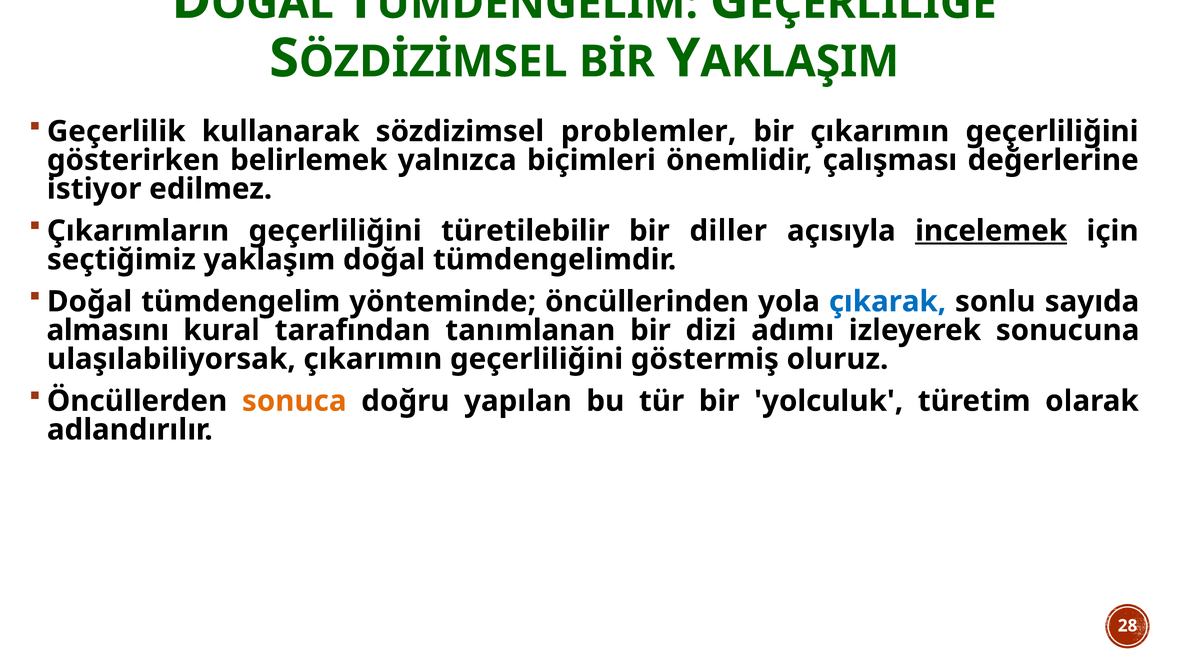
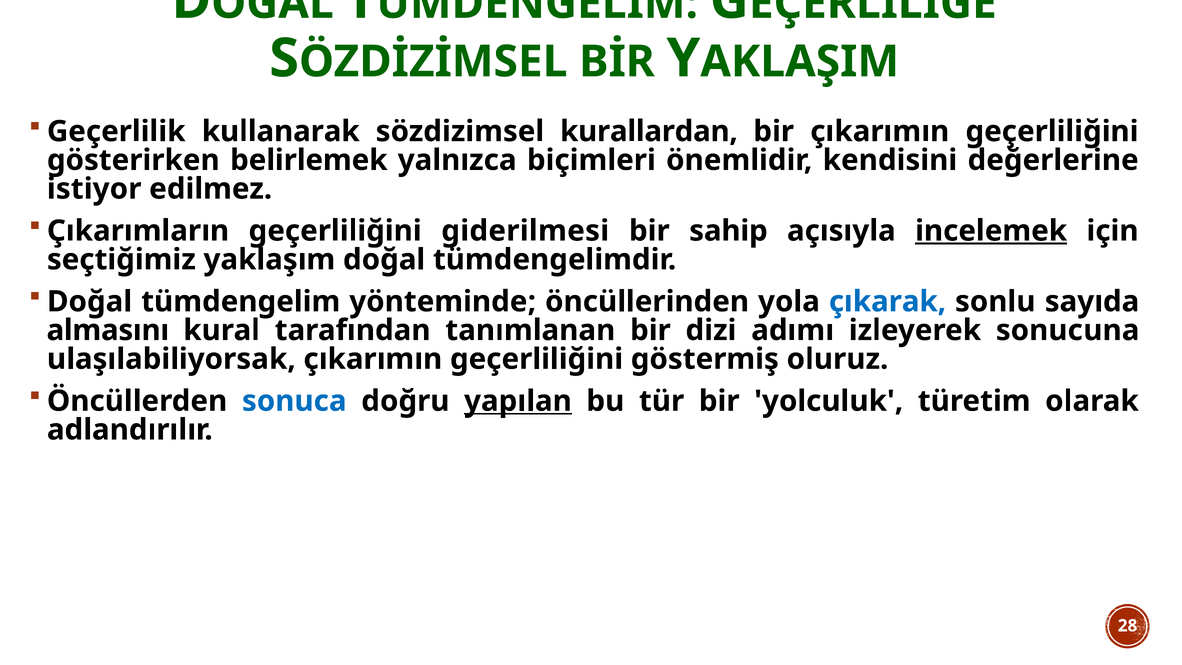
problemler: problemler -> kurallardan
çalışması: çalışması -> kendisini
türetilebilir: türetilebilir -> giderilmesi
diller: diller -> sahip
sonuca colour: orange -> blue
yapılan underline: none -> present
